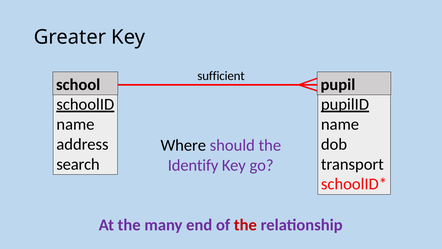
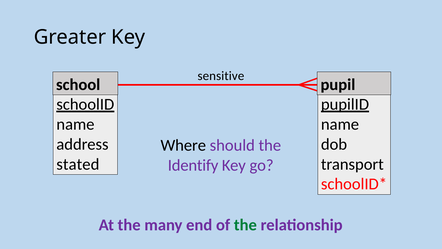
sufficient: sufficient -> sensitive
search: search -> stated
the at (245, 225) colour: red -> green
